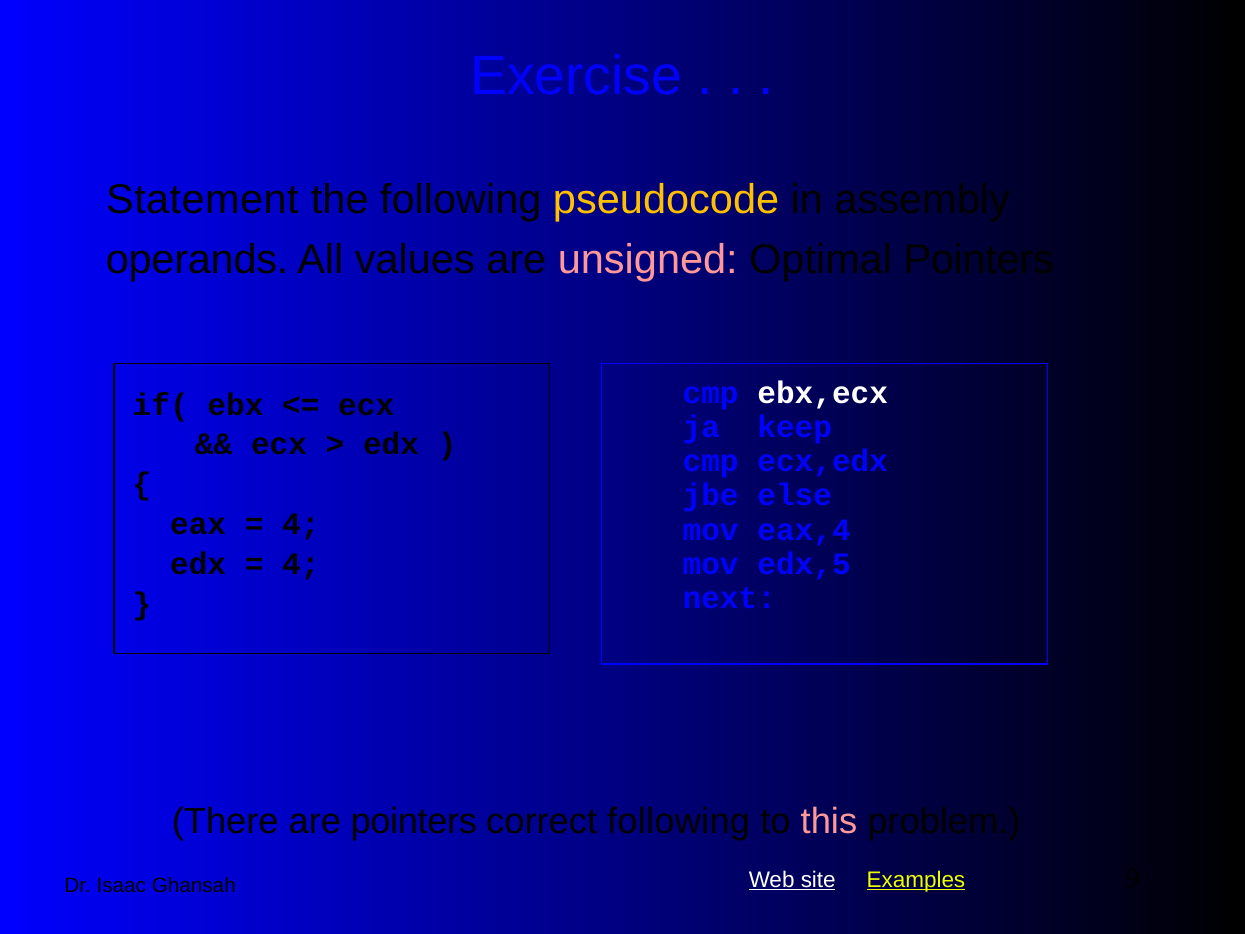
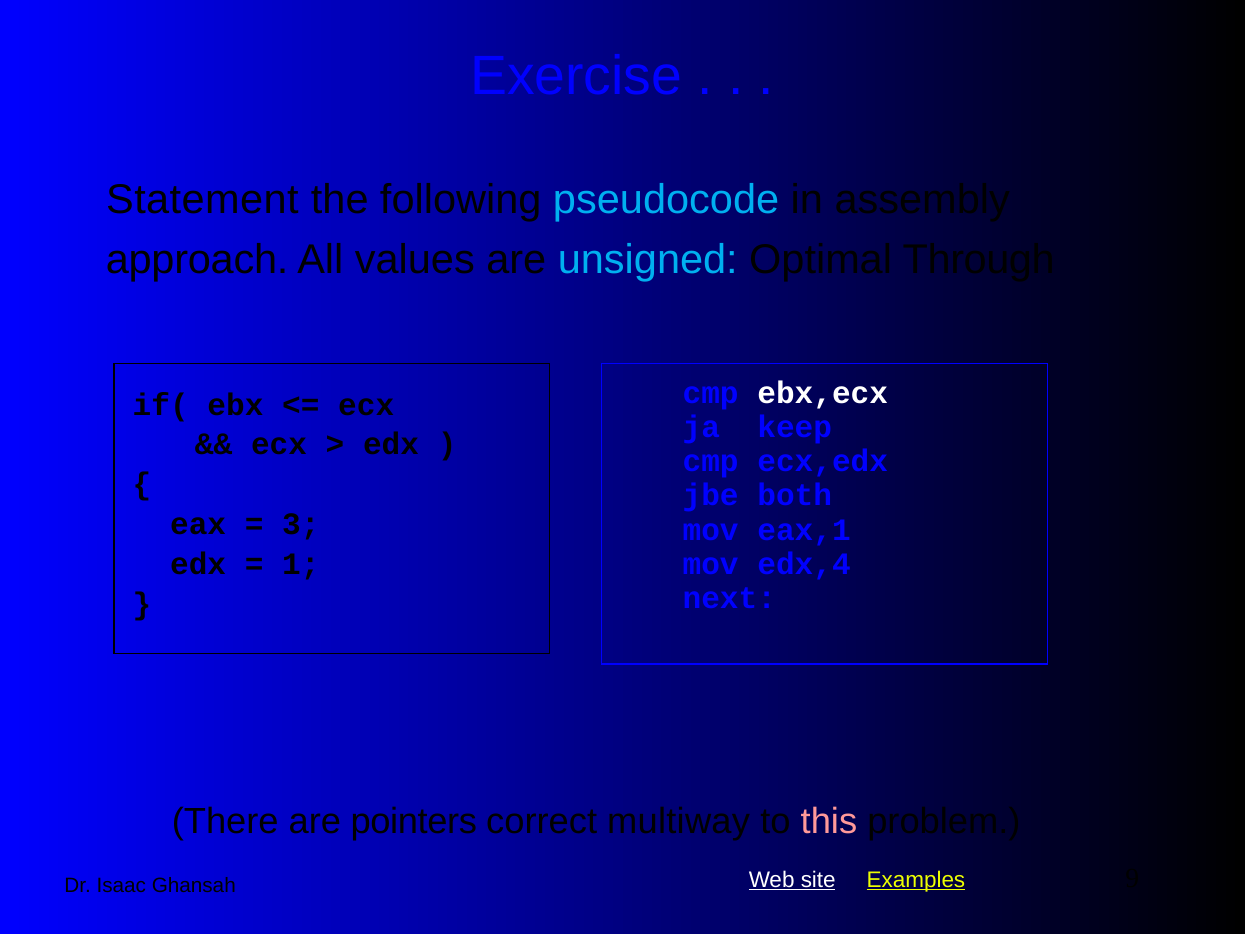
pseudocode colour: yellow -> light blue
operands: operands -> approach
unsigned colour: pink -> light blue
Optimal Pointers: Pointers -> Through
else: else -> both
4 at (301, 524): 4 -> 3
eax,4: eax,4 -> eax,1
4 at (301, 564): 4 -> 1
edx,5: edx,5 -> edx,4
correct following: following -> multiway
